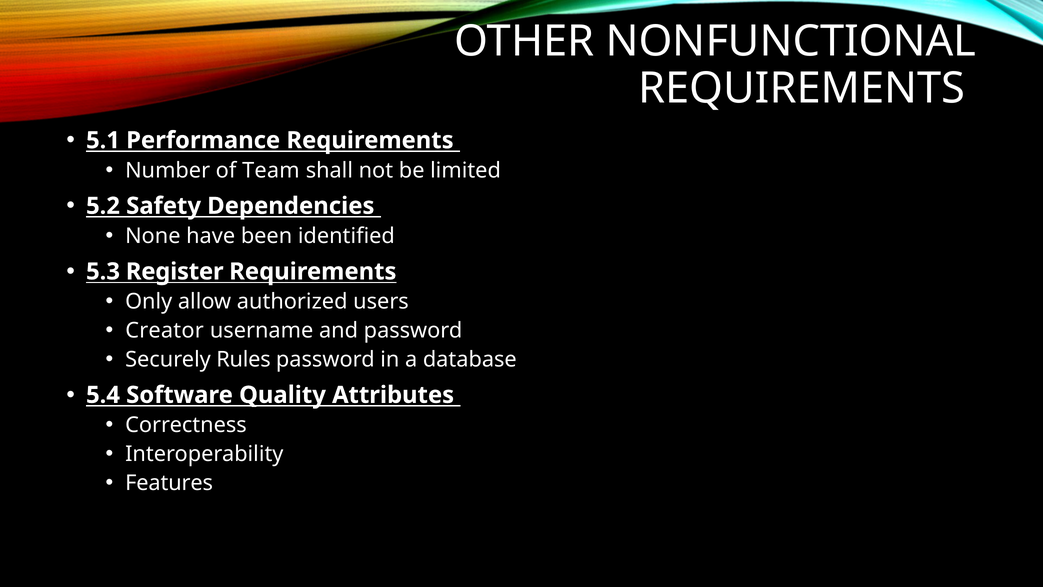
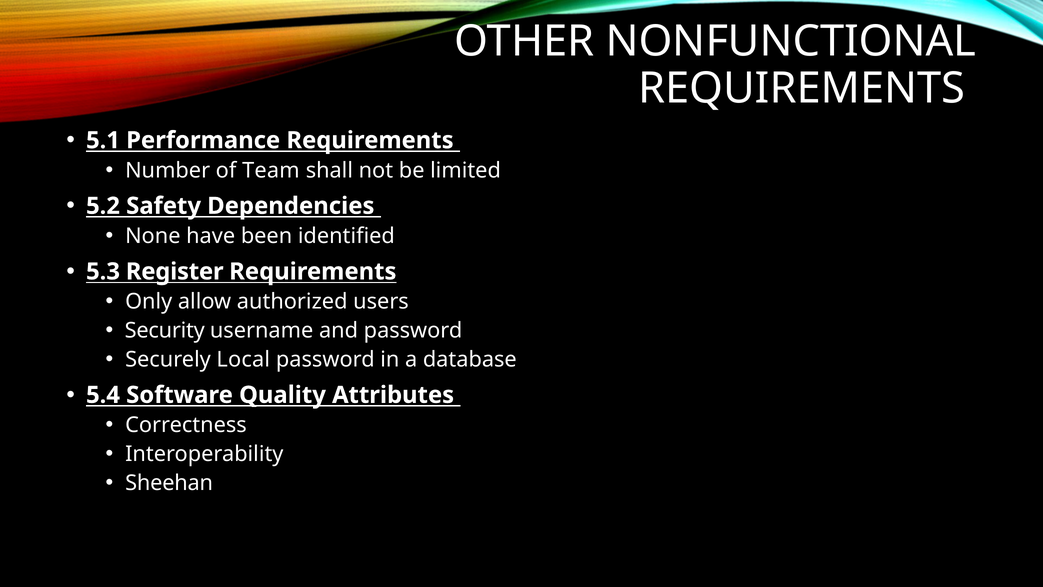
Creator: Creator -> Security
Rules: Rules -> Local
Features: Features -> Sheehan
